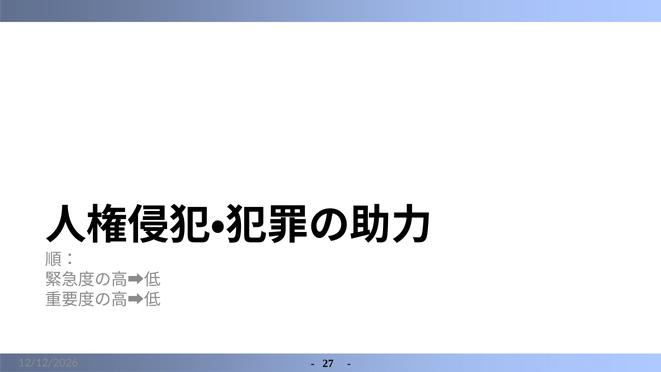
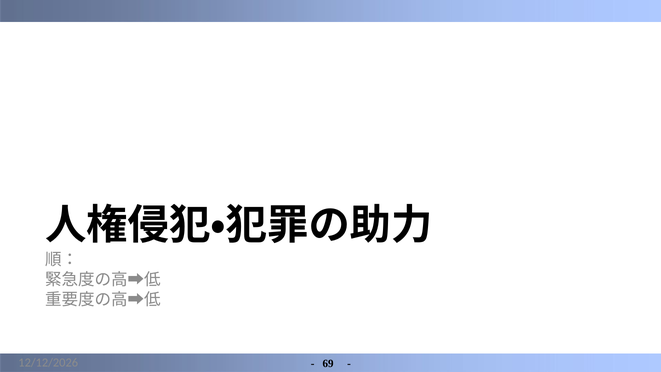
27: 27 -> 69
